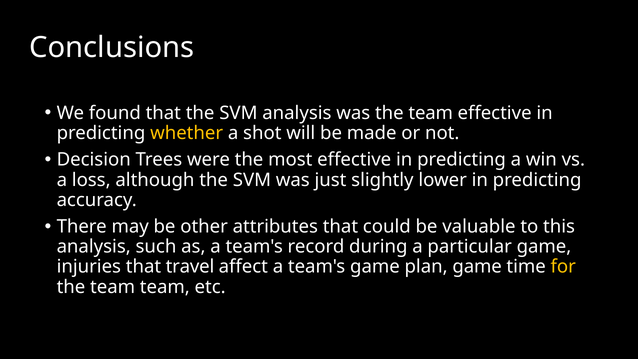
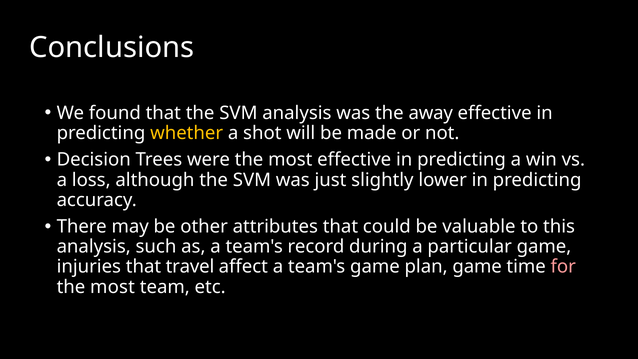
was the team: team -> away
for colour: yellow -> pink
team at (113, 287): team -> most
